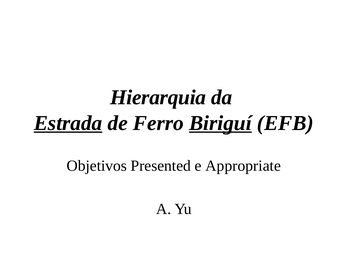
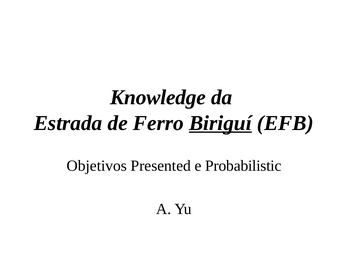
Hierarquia: Hierarquia -> Knowledge
Estrada underline: present -> none
Appropriate: Appropriate -> Probabilistic
